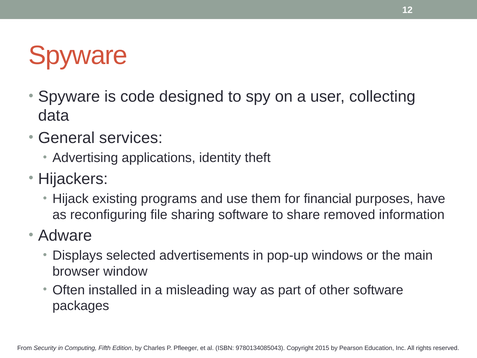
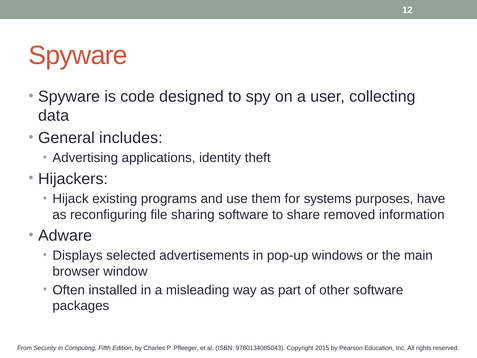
services: services -> includes
financial: financial -> systems
